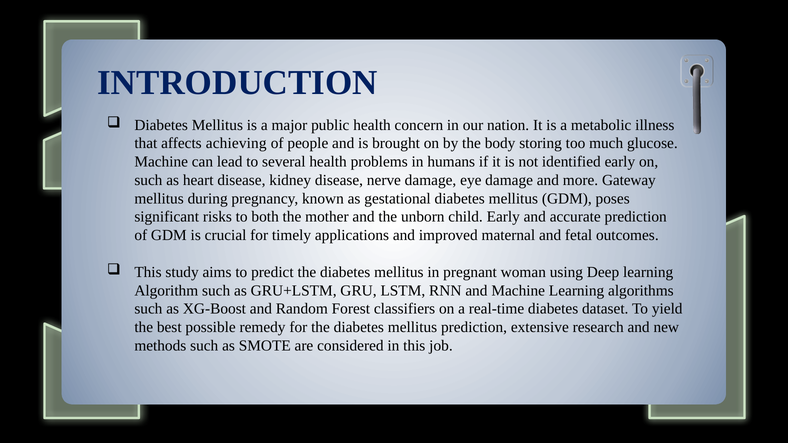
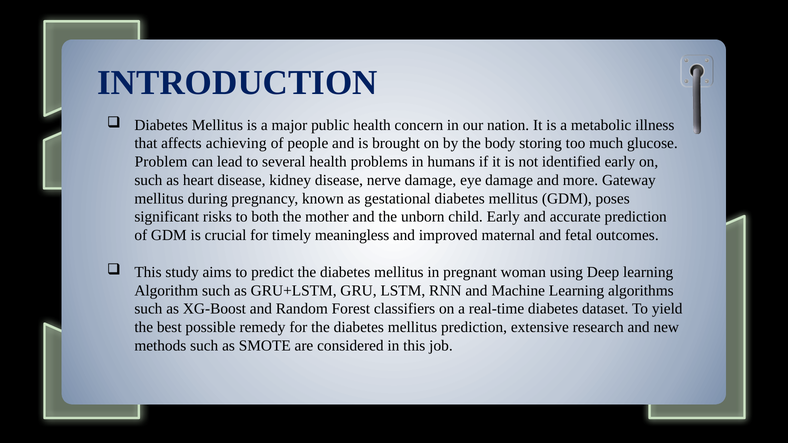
Machine at (161, 162): Machine -> Problem
applications: applications -> meaningless
